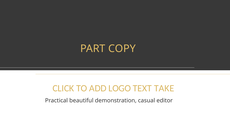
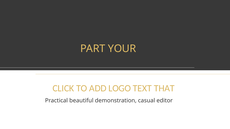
COPY: COPY -> YOUR
TAKE: TAKE -> THAT
